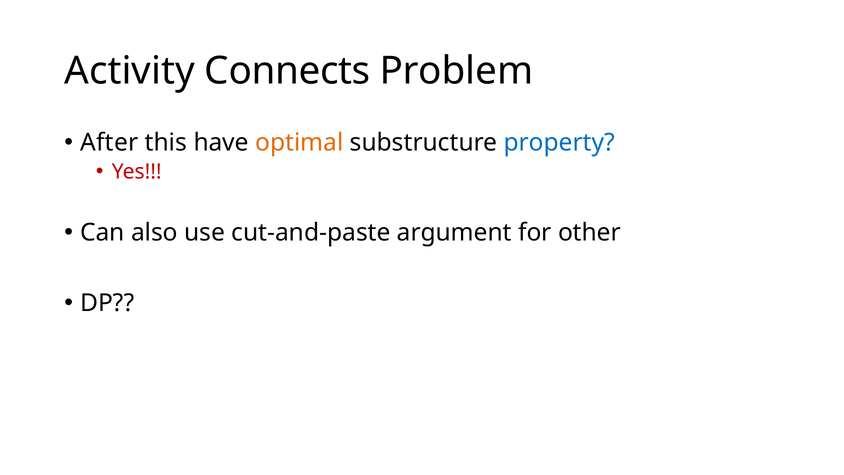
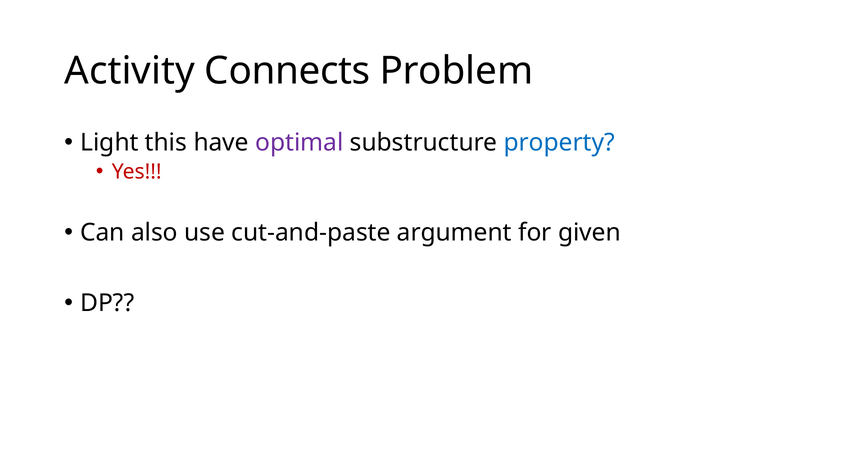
After: After -> Light
optimal colour: orange -> purple
other: other -> given
